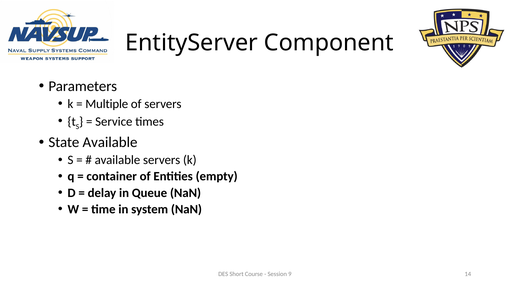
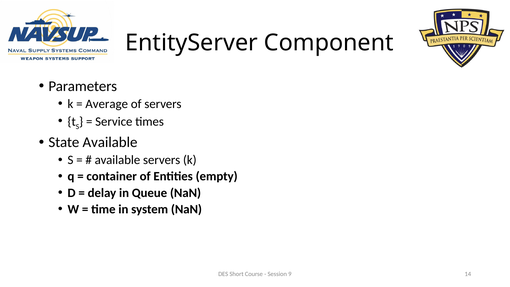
Multiple: Multiple -> Average
